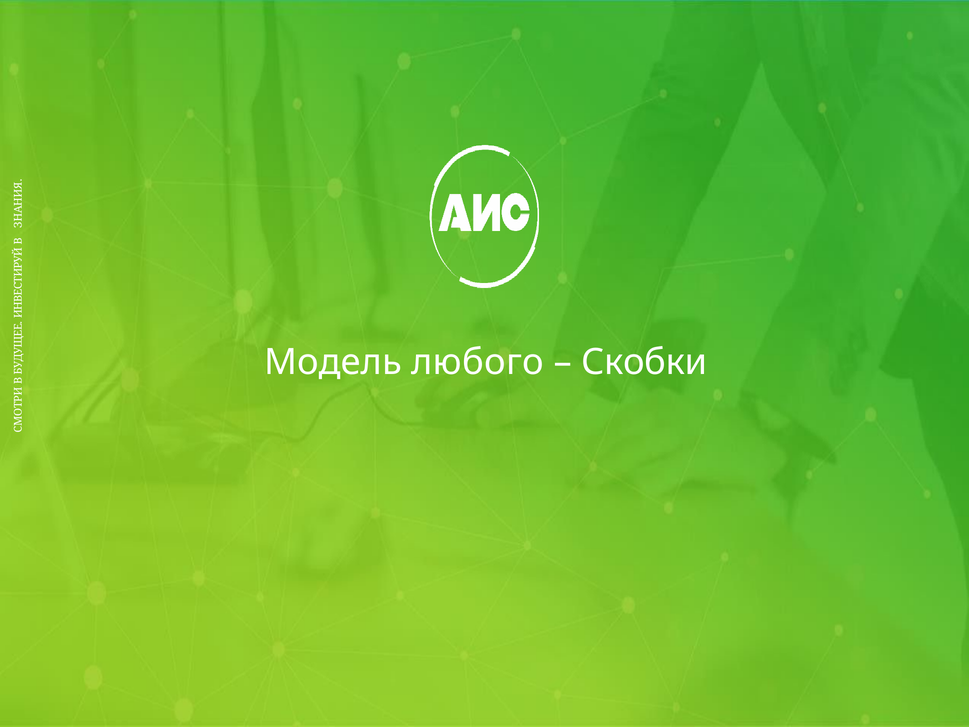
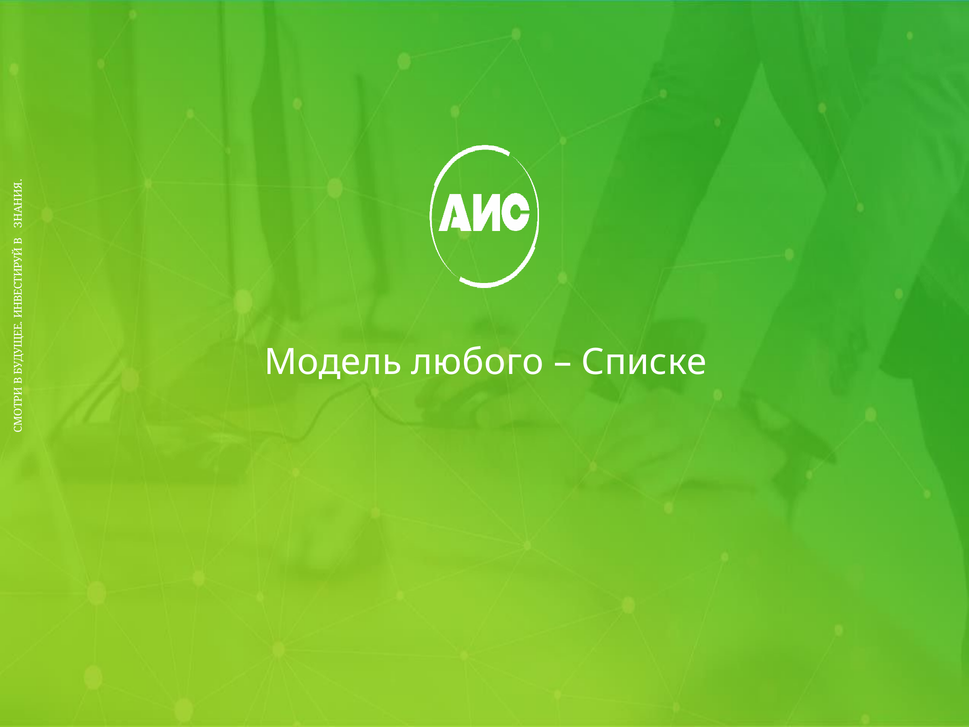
Скобки: Скобки -> Списке
